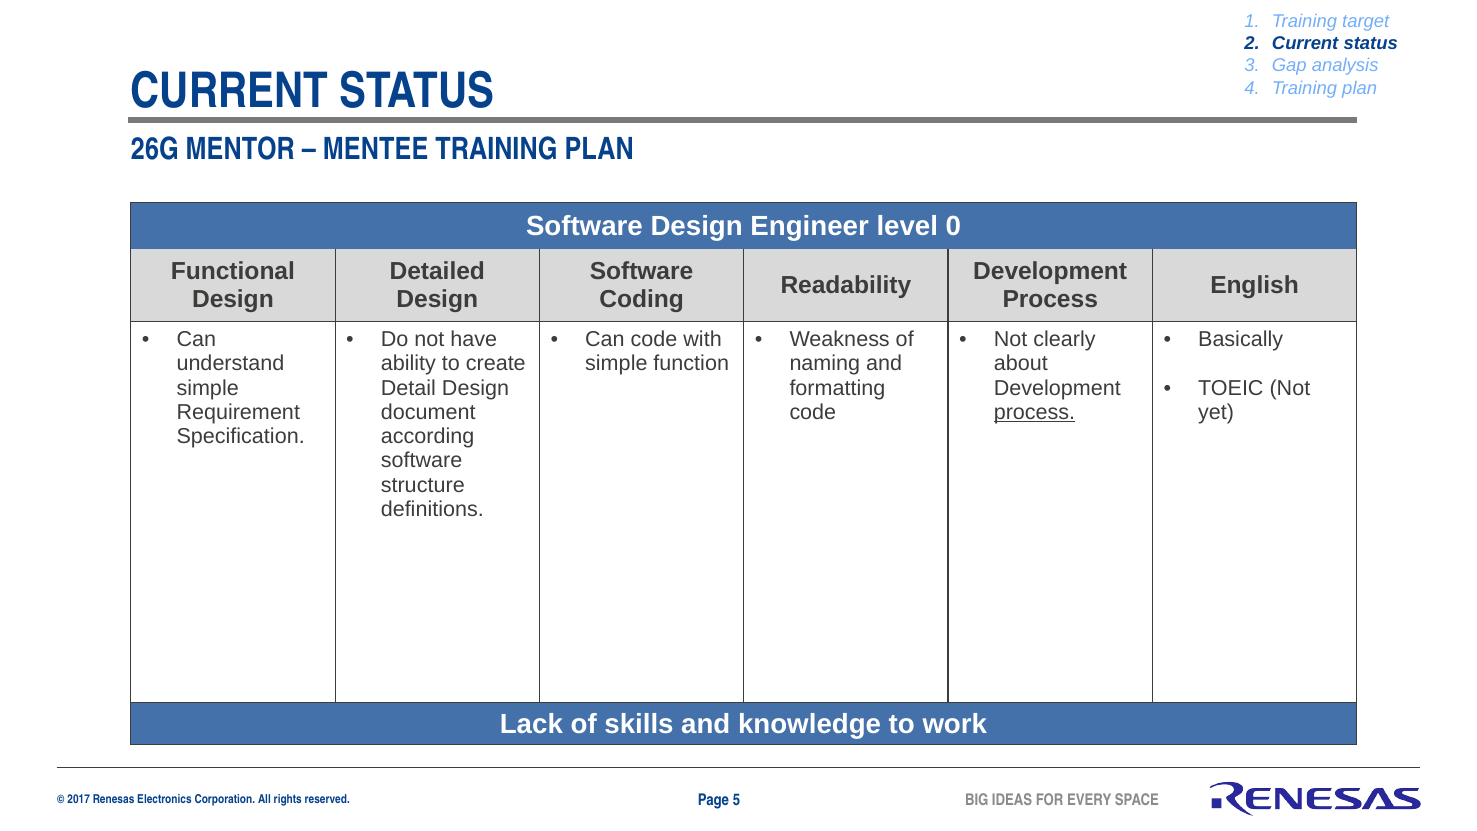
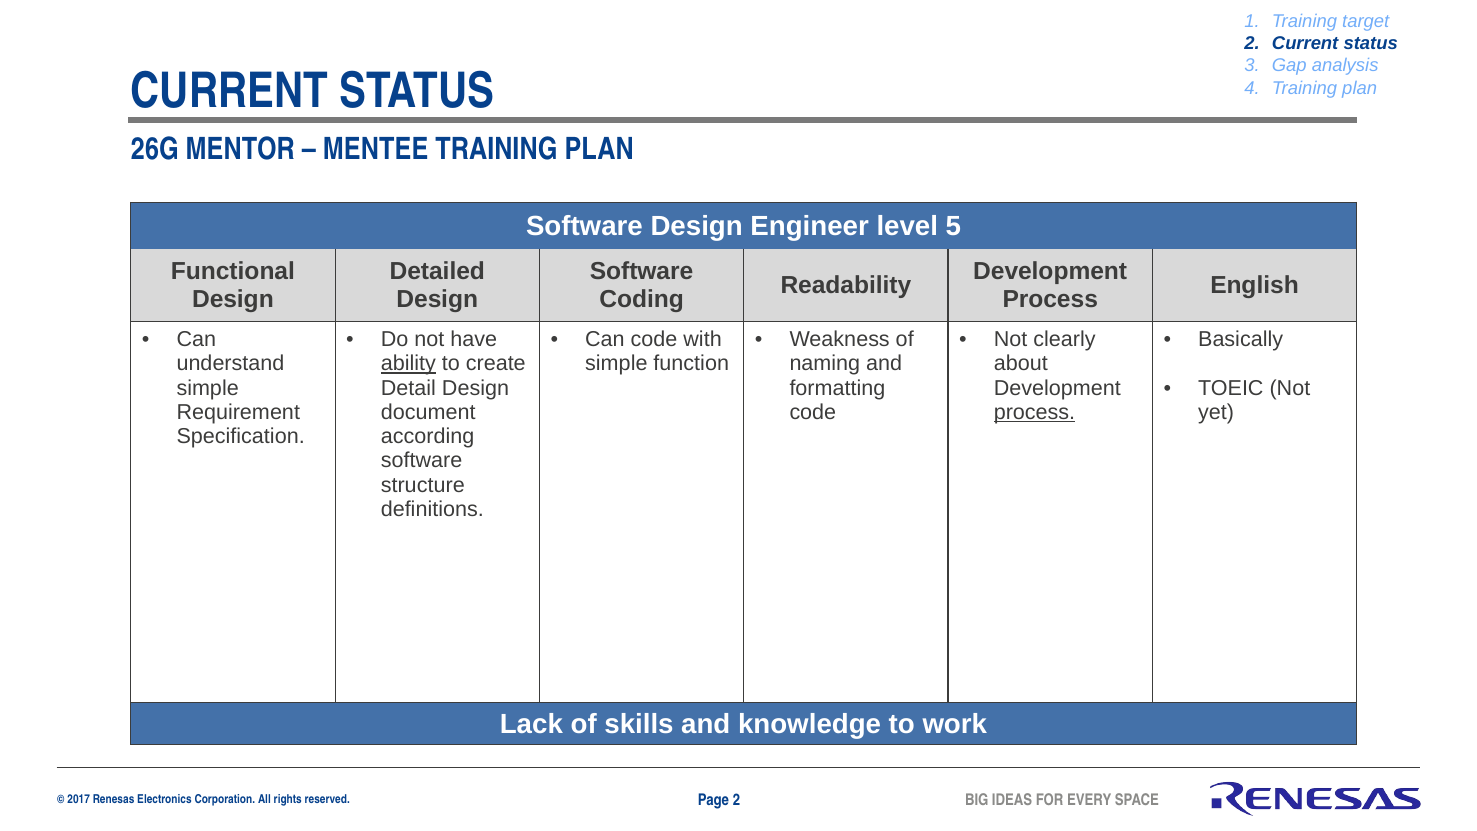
0: 0 -> 5
ability underline: none -> present
Page 5: 5 -> 2
